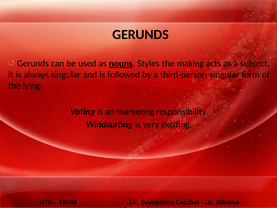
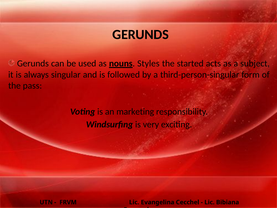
making: making -> started
lying: lying -> pass
